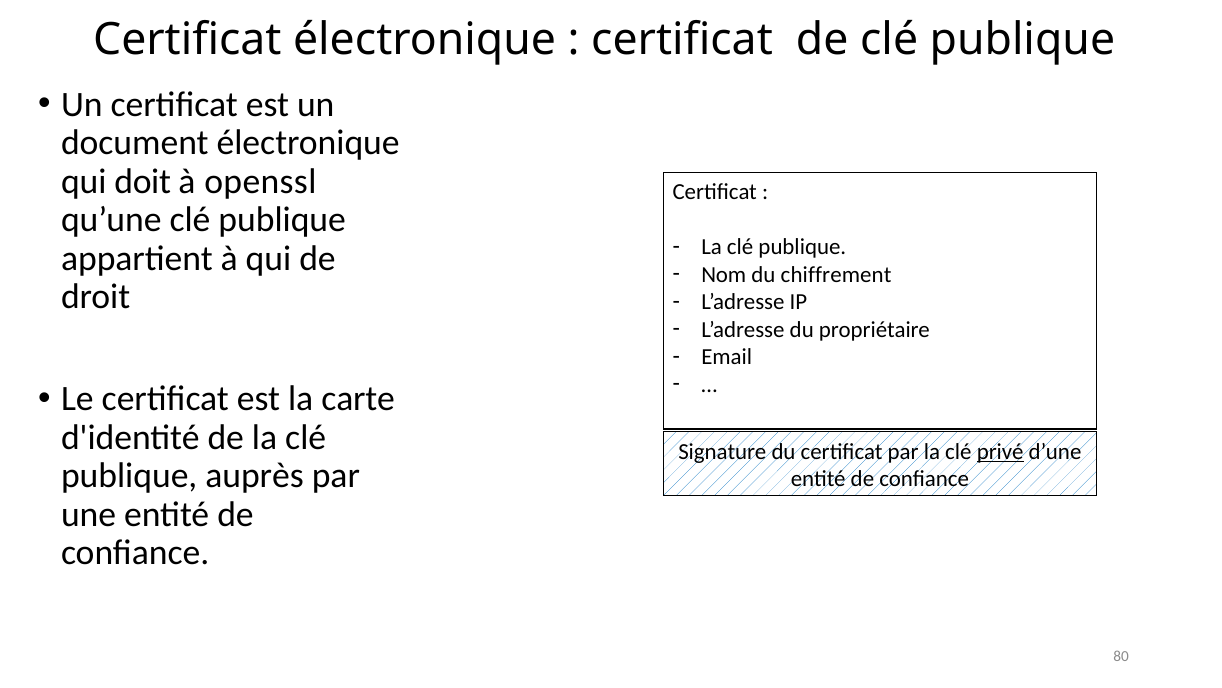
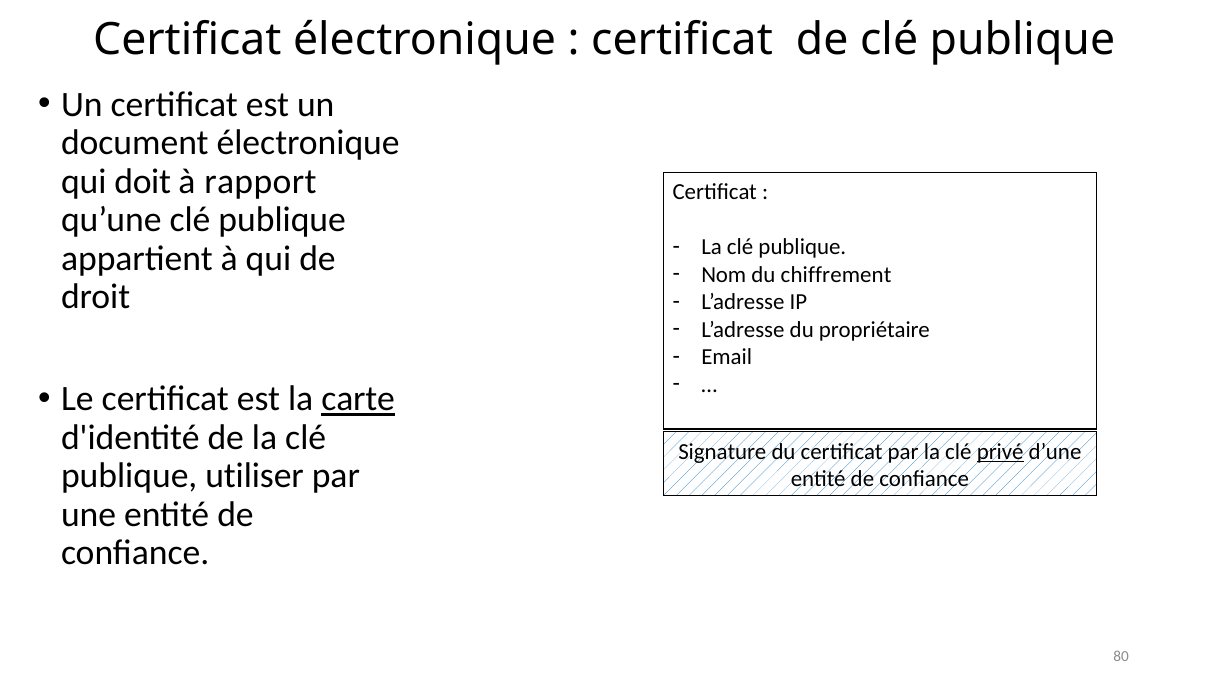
openssl: openssl -> rapport
carte underline: none -> present
auprès: auprès -> utiliser
